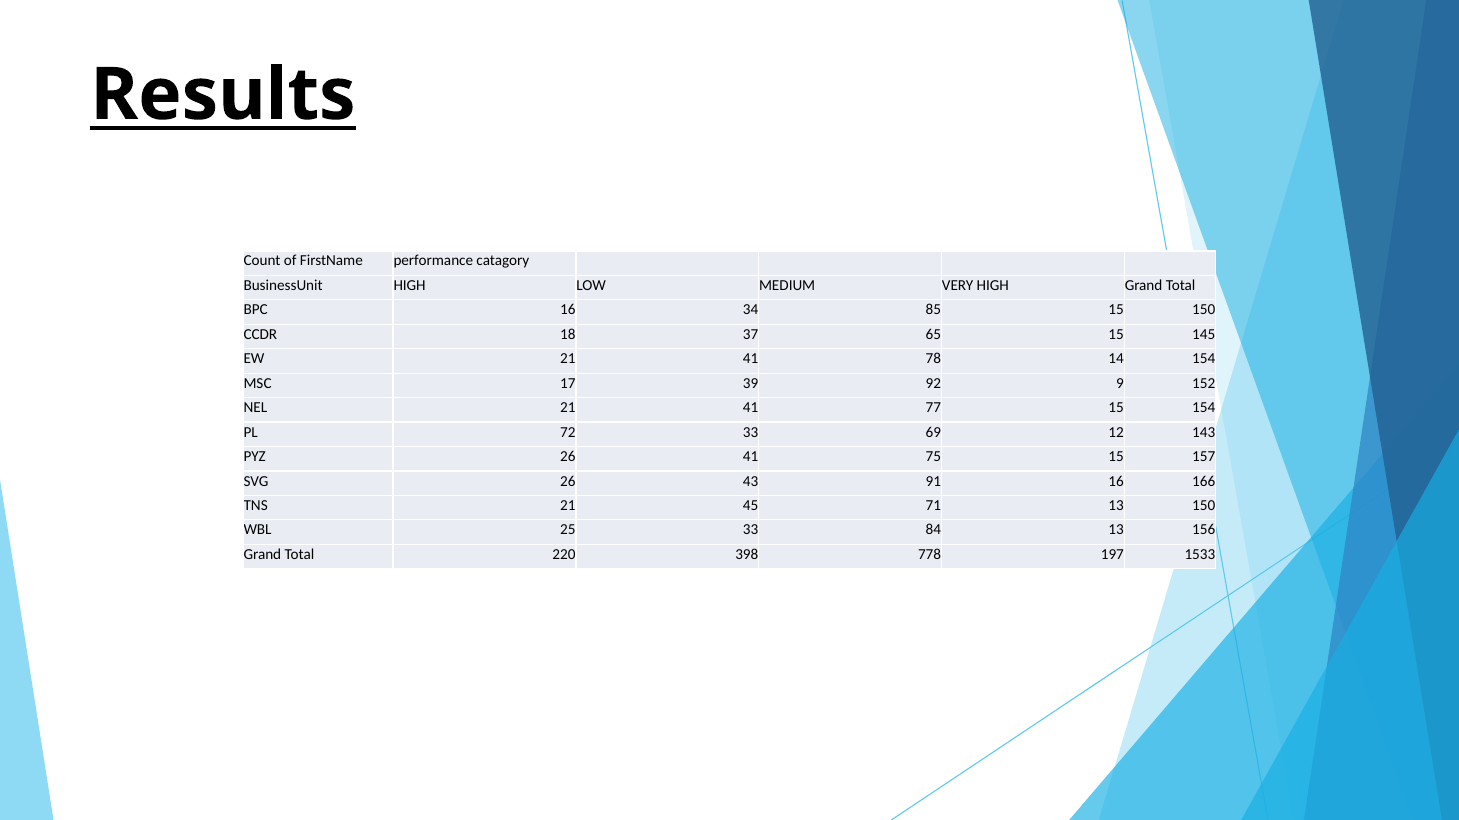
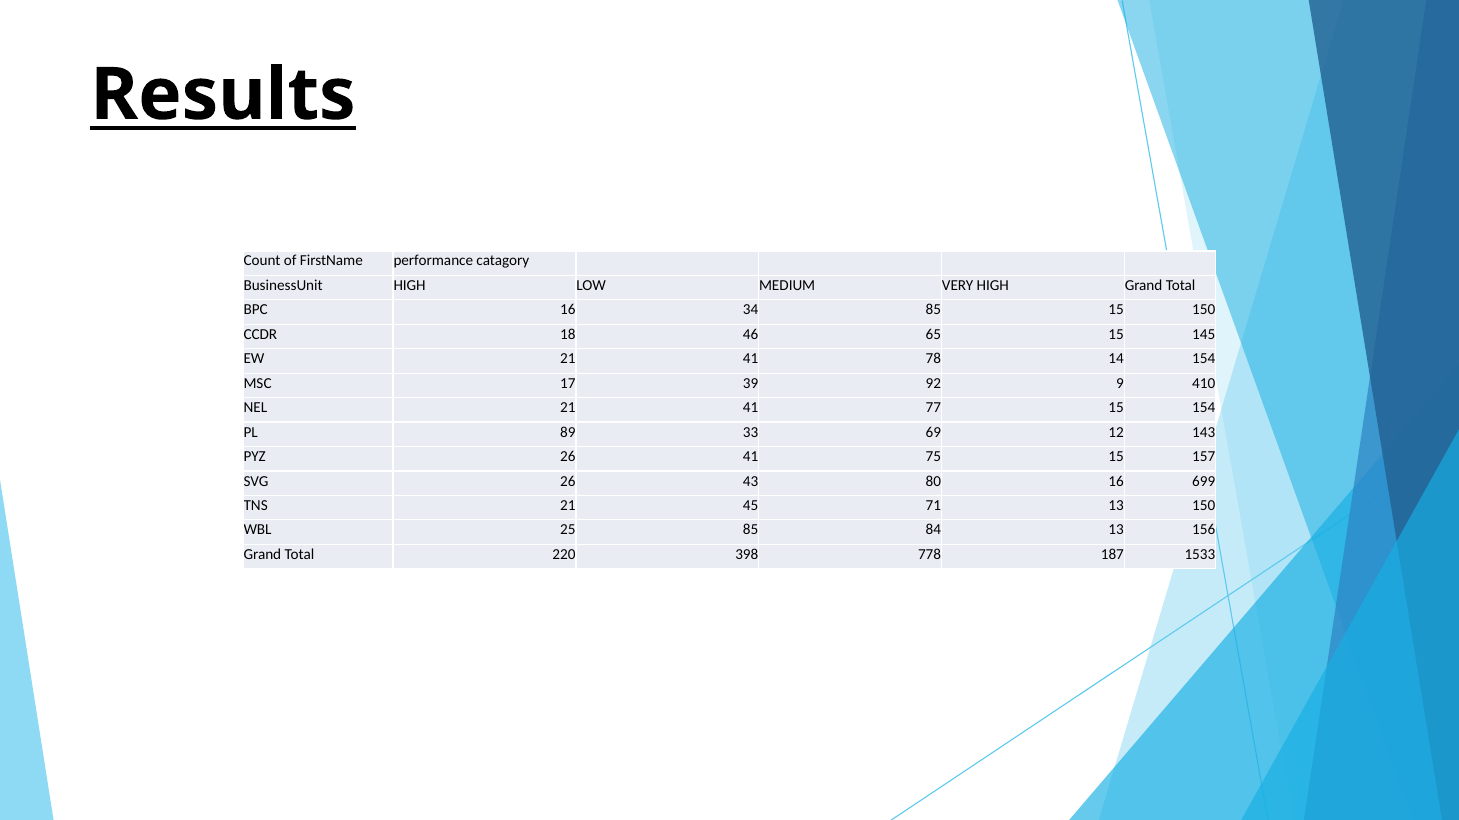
37: 37 -> 46
152: 152 -> 410
72: 72 -> 89
91: 91 -> 80
166: 166 -> 699
25 33: 33 -> 85
197: 197 -> 187
